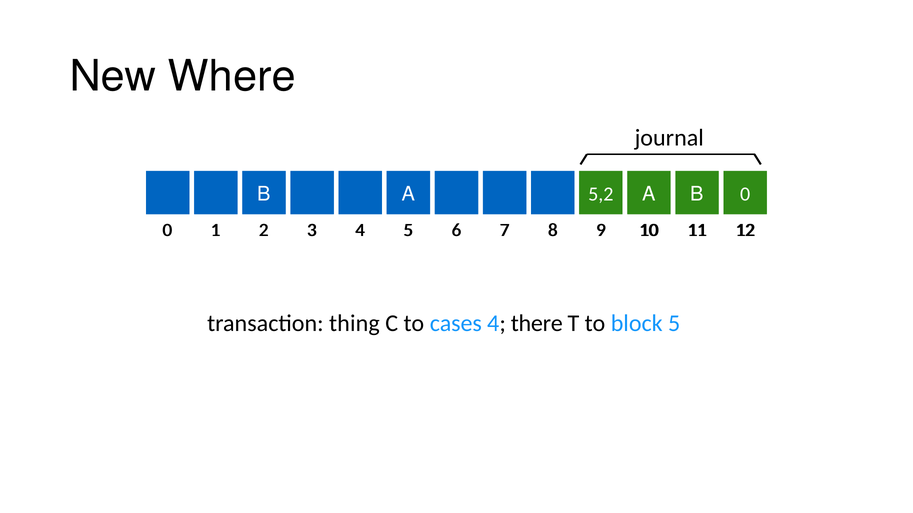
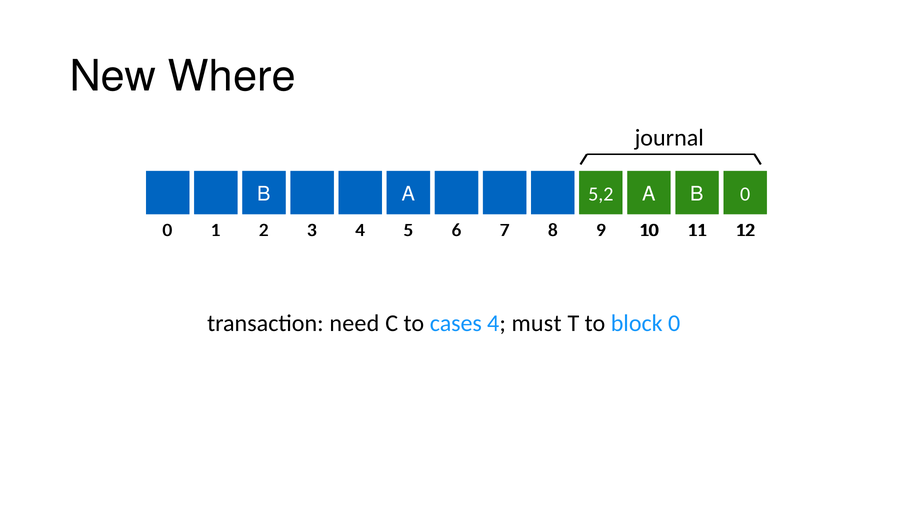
thing: thing -> need
there: there -> must
block 5: 5 -> 0
